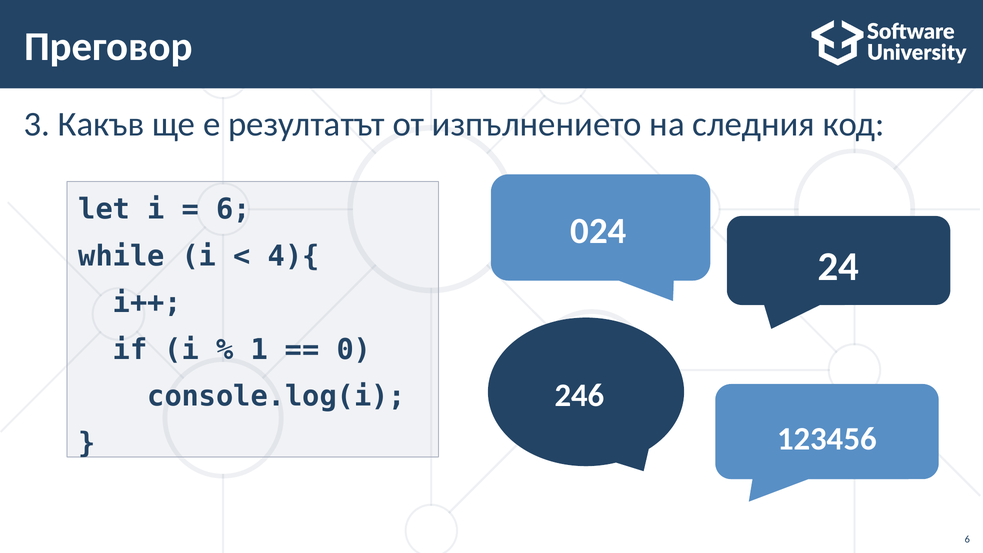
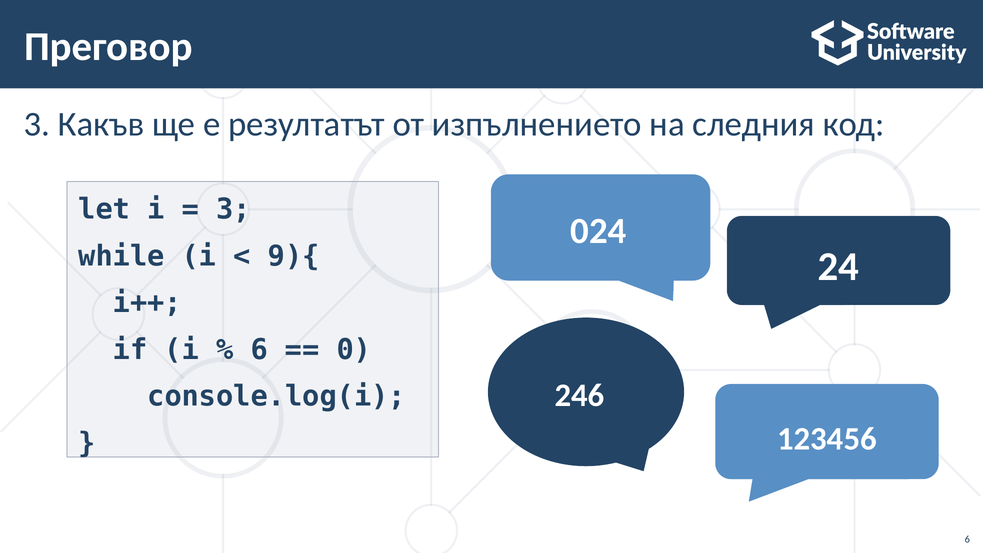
6 at (233, 209): 6 -> 3
4){: 4){ -> 9){
1 at (259, 350): 1 -> 6
